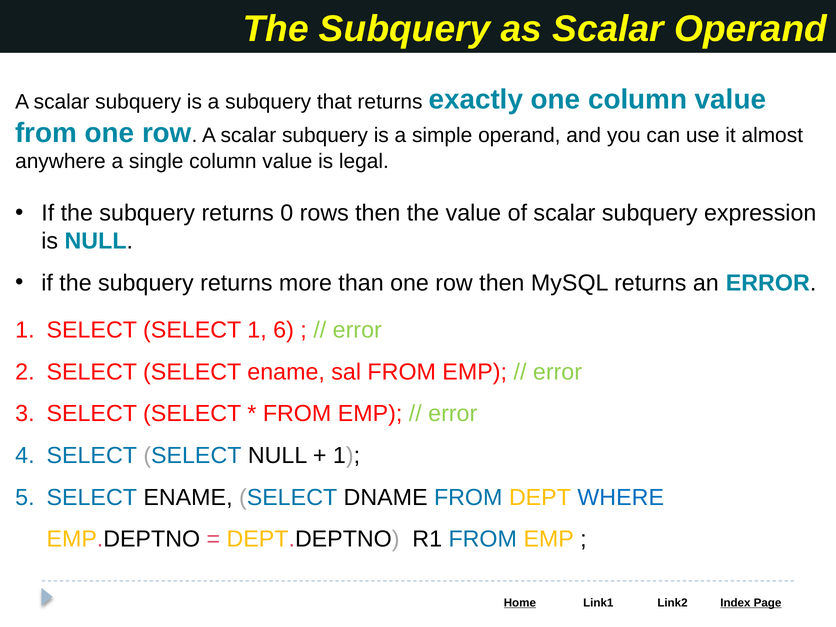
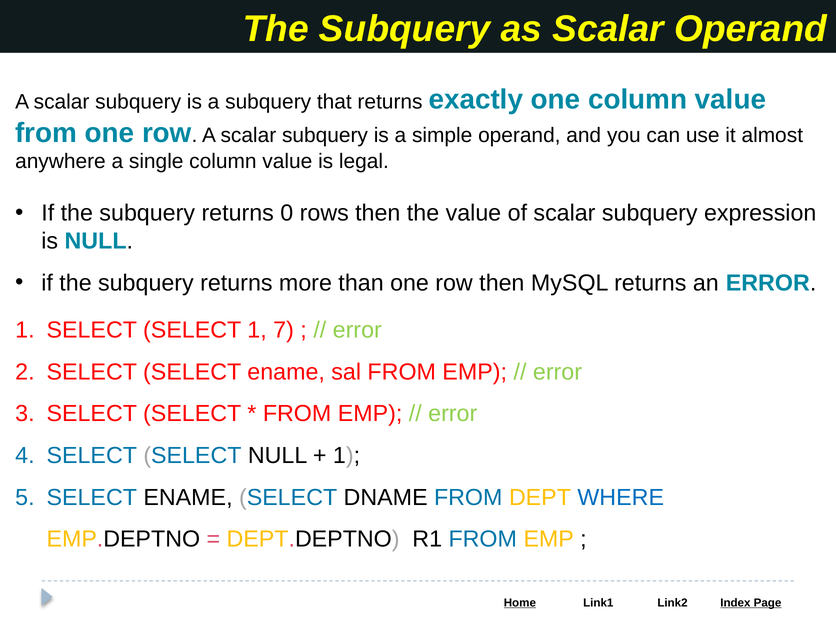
6: 6 -> 7
